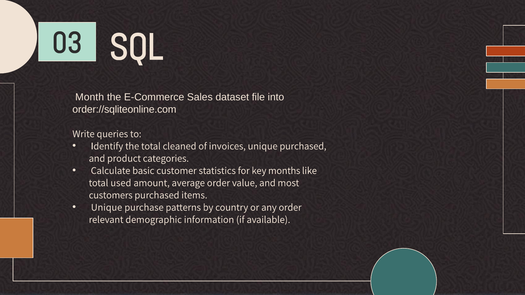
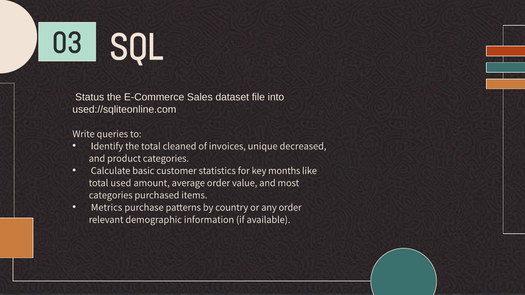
Month: Month -> Status
order://sqliteonline.com: order://sqliteonline.com -> used://sqliteonline.com
unique purchased: purchased -> decreased
customers at (111, 195): customers -> categories
Unique at (107, 208): Unique -> Metrics
